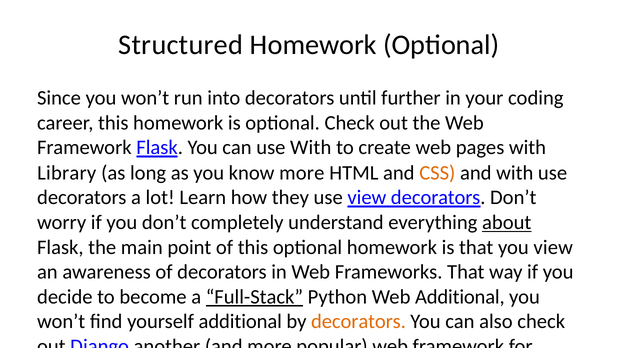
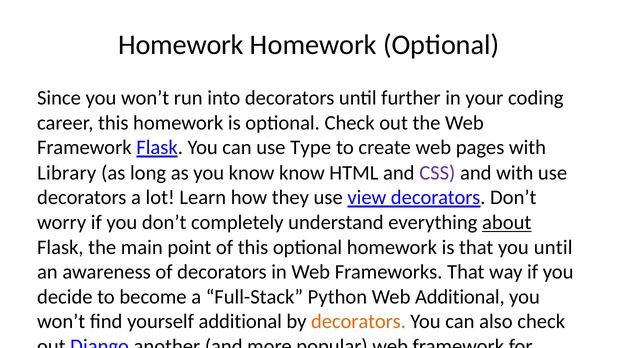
Structured at (181, 45): Structured -> Homework
use With: With -> Type
know more: more -> know
CSS colour: orange -> purple
you view: view -> until
Full-Stack underline: present -> none
